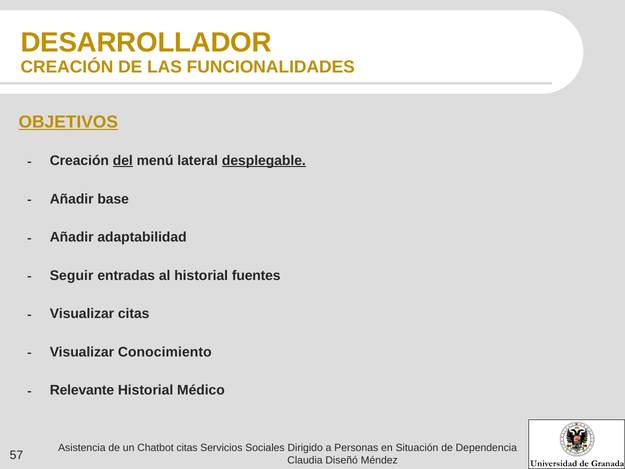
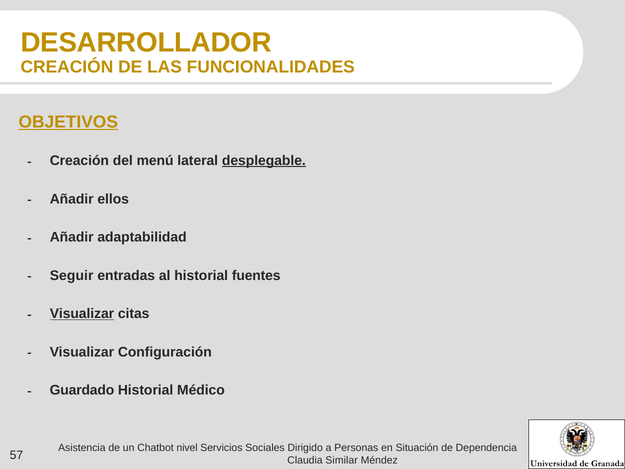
del underline: present -> none
base: base -> ellos
Visualizar at (82, 314) underline: none -> present
Conocimiento: Conocimiento -> Configuración
Relevante: Relevante -> Guardado
Chatbot citas: citas -> nivel
Diseñó: Diseñó -> Similar
